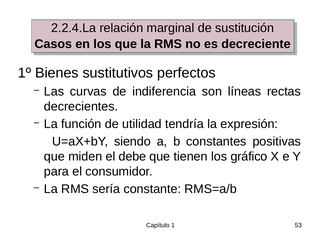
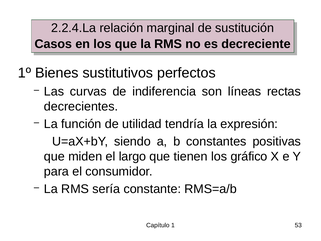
debe: debe -> largo
